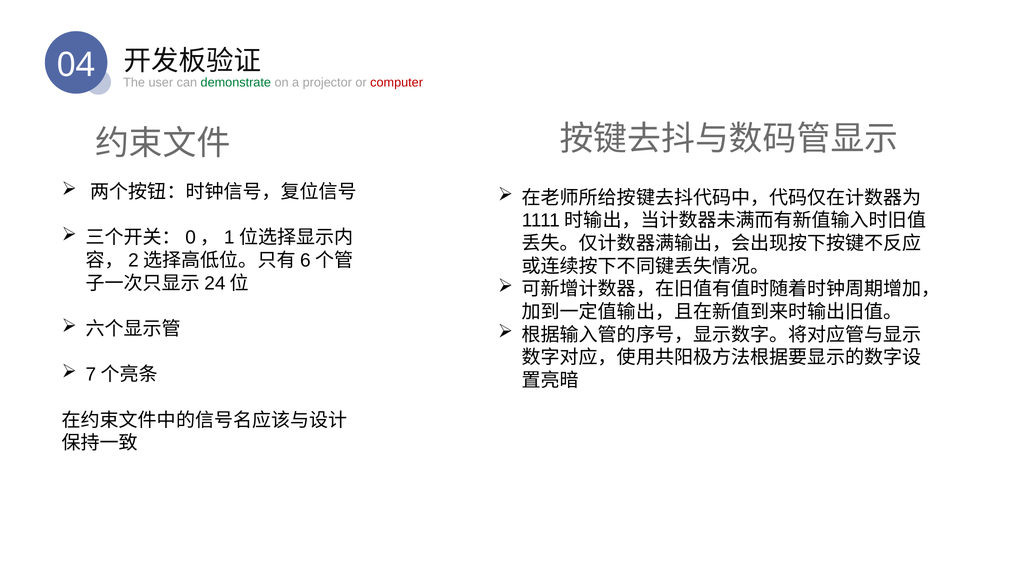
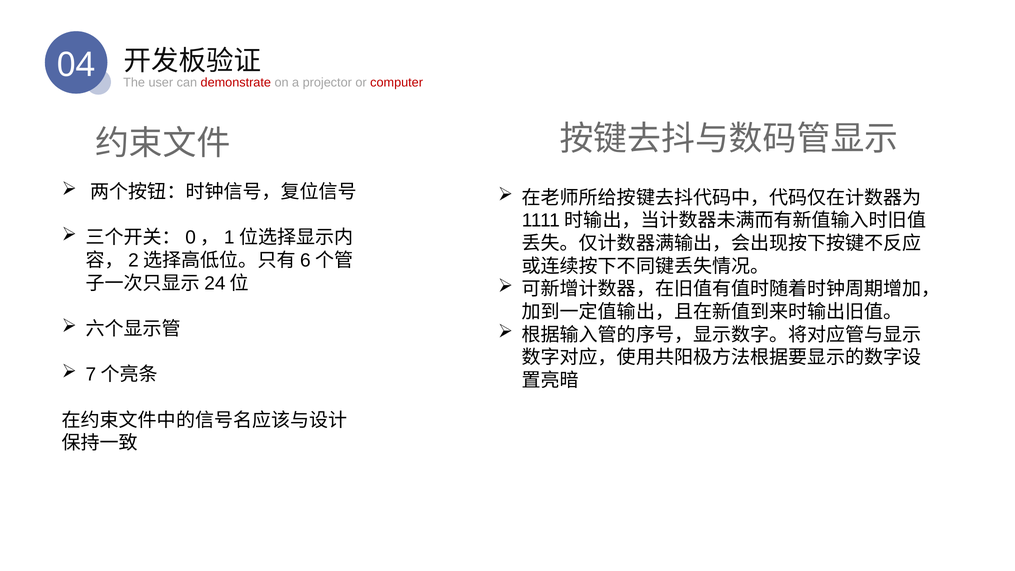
demonstrate colour: green -> red
